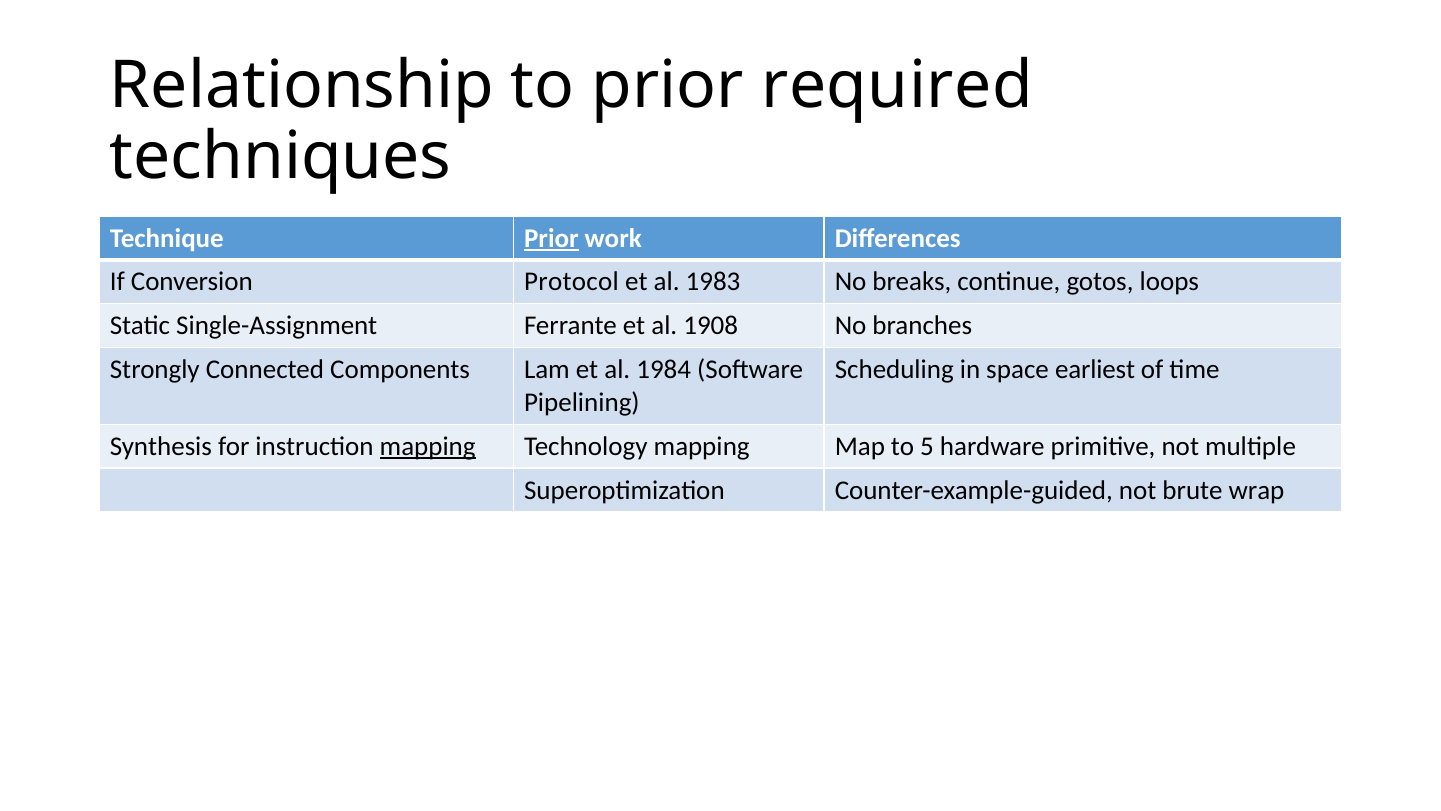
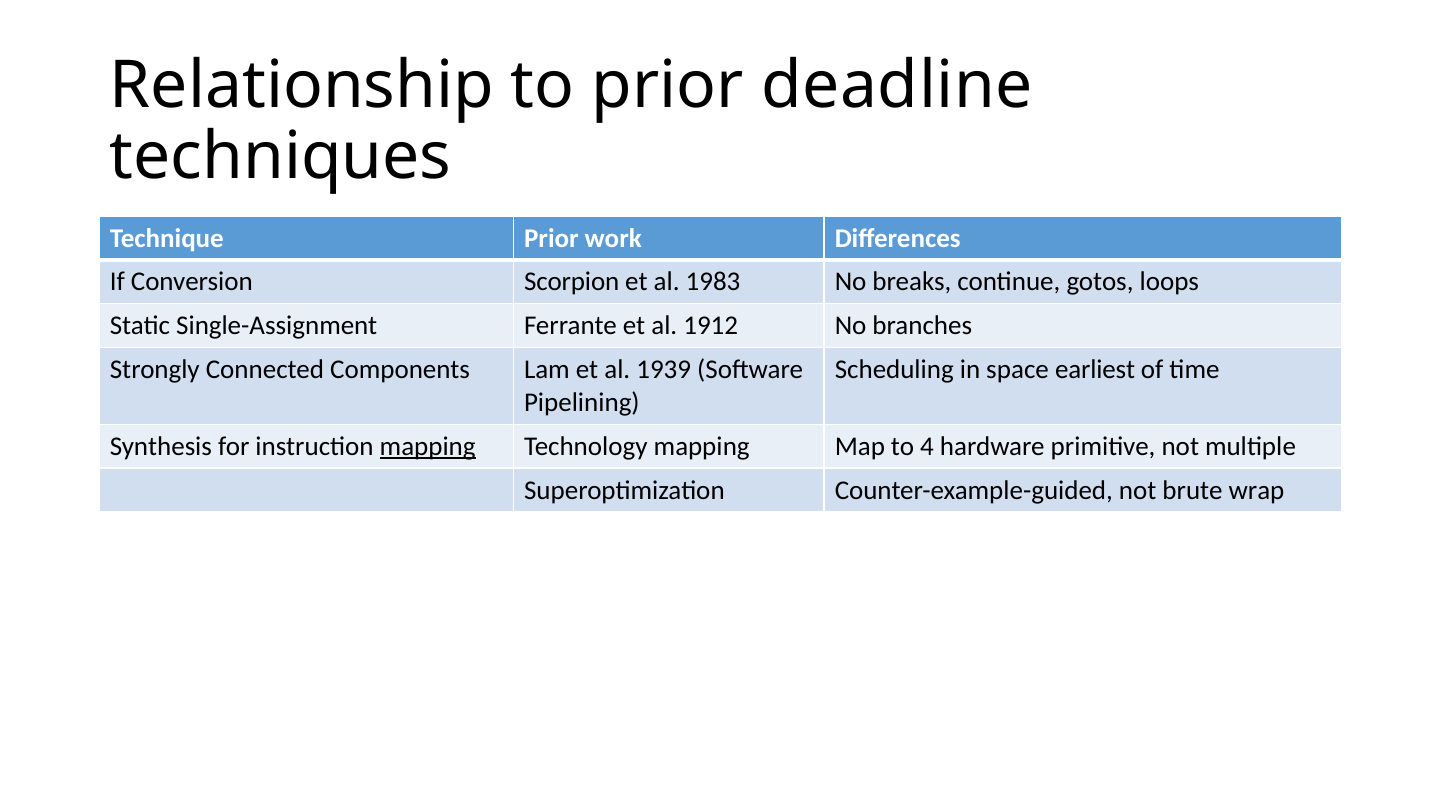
required: required -> deadline
Prior at (551, 238) underline: present -> none
Protocol: Protocol -> Scorpion
1908: 1908 -> 1912
1984: 1984 -> 1939
5: 5 -> 4
